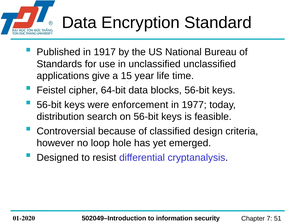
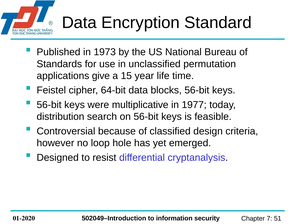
1917: 1917 -> 1973
unclassified unclassified: unclassified -> permutation
enforcement: enforcement -> multiplicative
